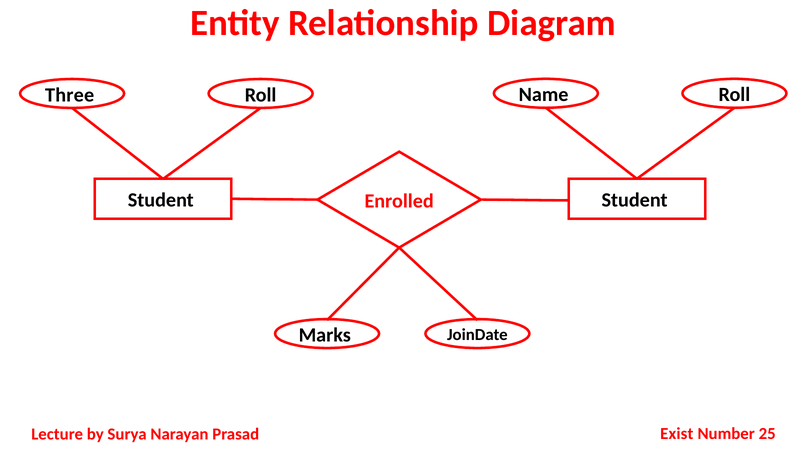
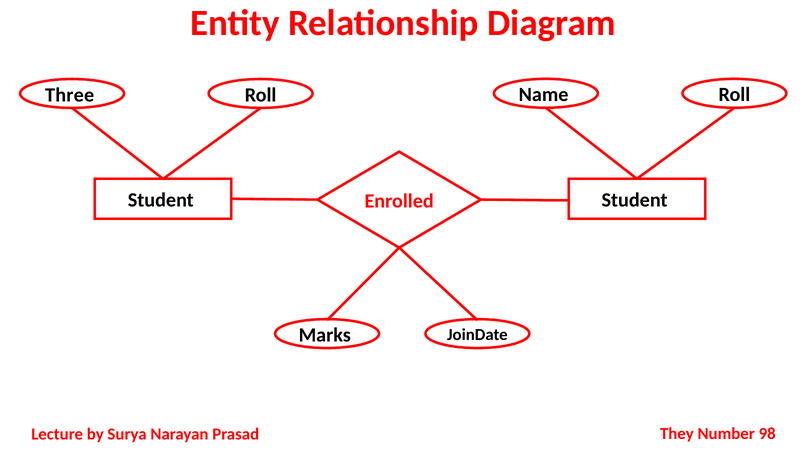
Exist: Exist -> They
25: 25 -> 98
